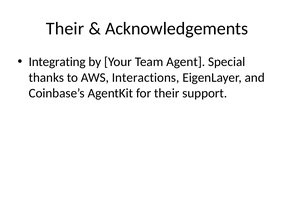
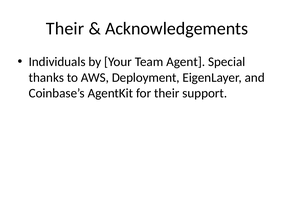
Integrating: Integrating -> Individuals
Interactions: Interactions -> Deployment
